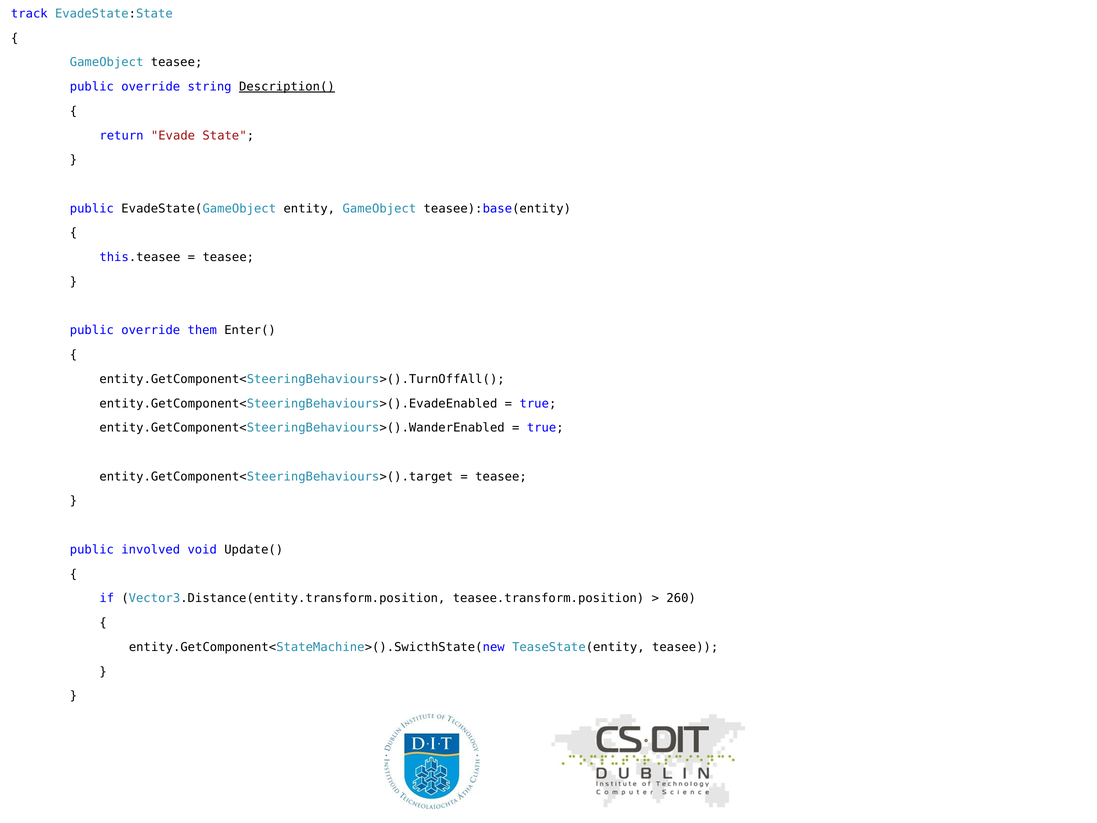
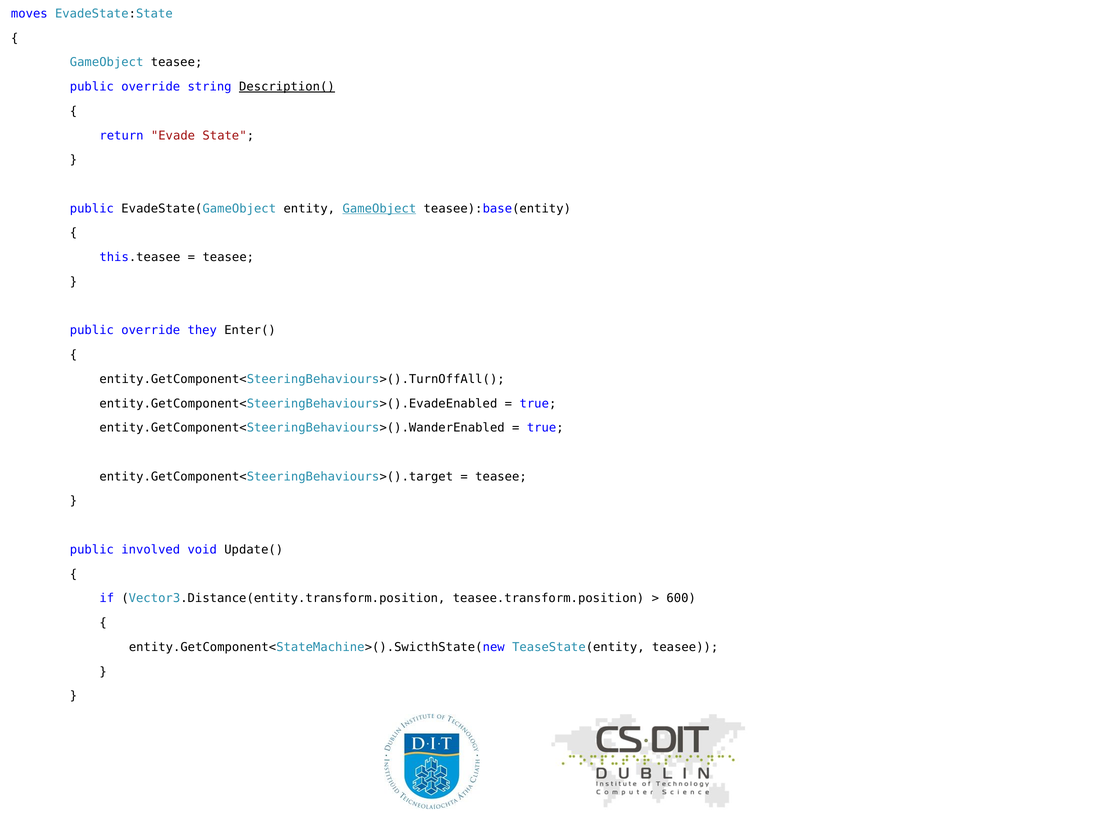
track: track -> moves
GameObject at (379, 209) underline: none -> present
them: them -> they
260: 260 -> 600
